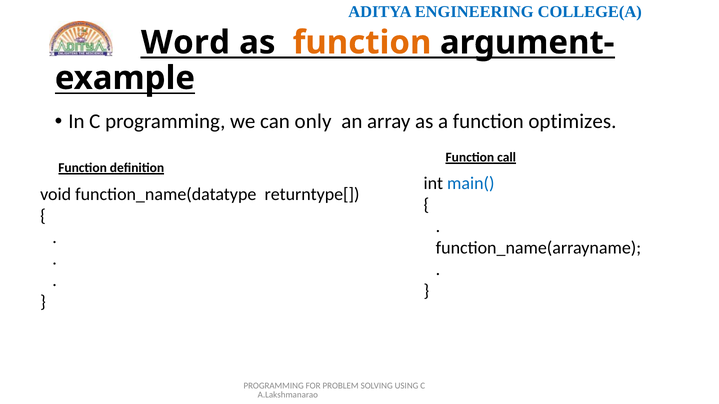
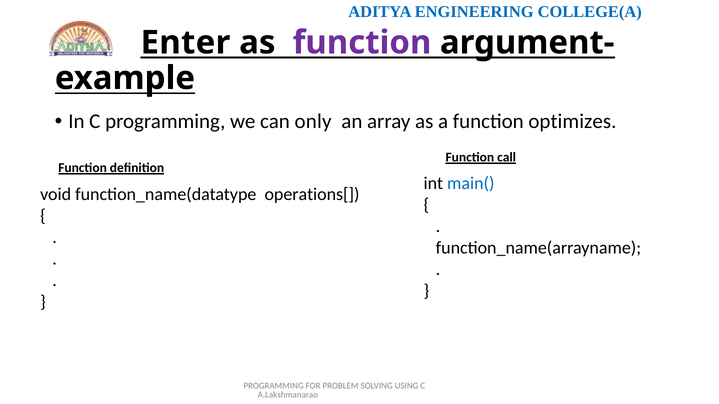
Word: Word -> Enter
function at (362, 43) colour: orange -> purple
returntype[: returntype[ -> operations[
